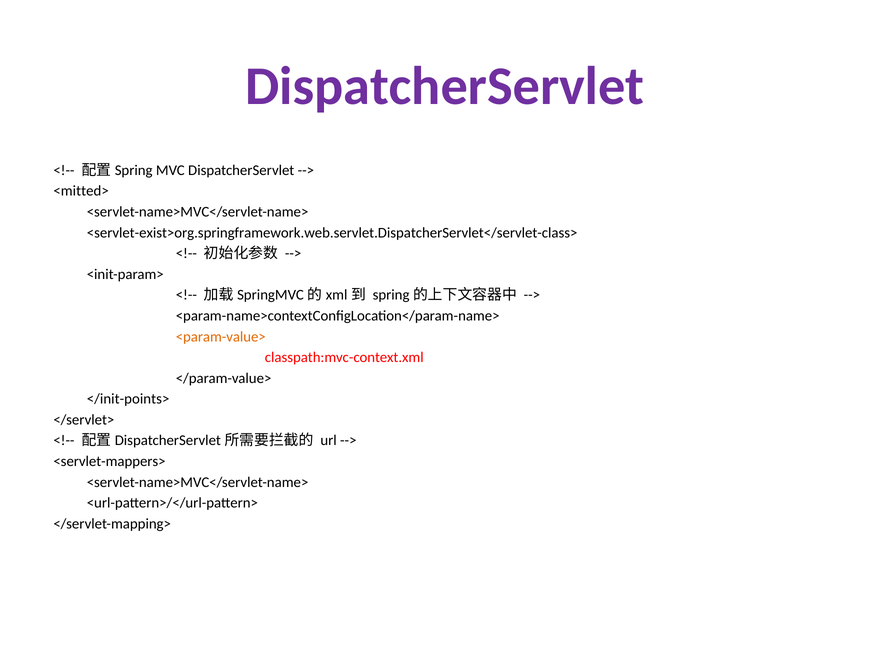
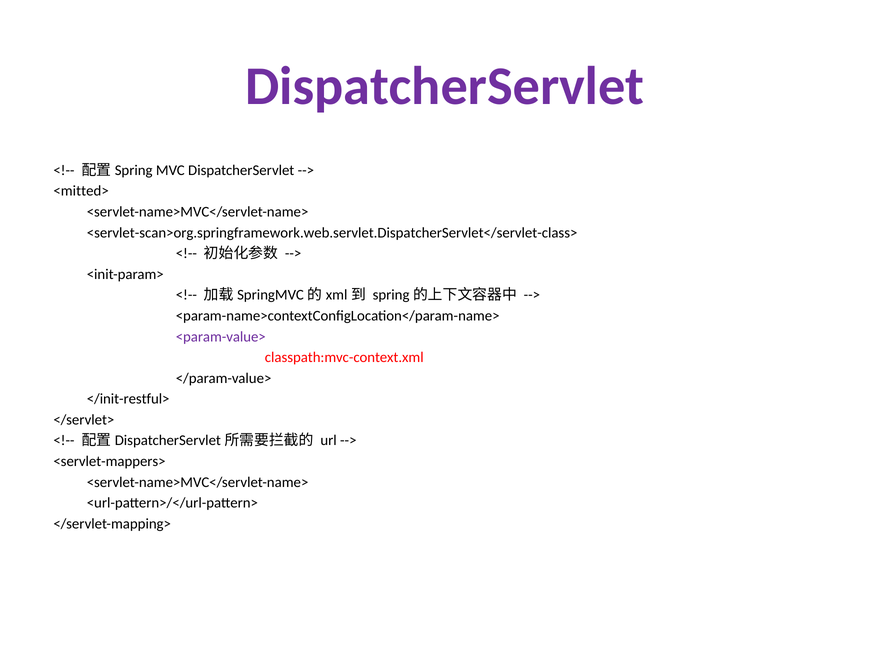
<servlet-exist>org.springframework.web.servlet.DispatcherServlet</servlet-class>: <servlet-exist>org.springframework.web.servlet.DispatcherServlet</servlet-class> -> <servlet-scan>org.springframework.web.servlet.DispatcherServlet</servlet-class>
<param-value> colour: orange -> purple
</init-points>: </init-points> -> </init-restful>
